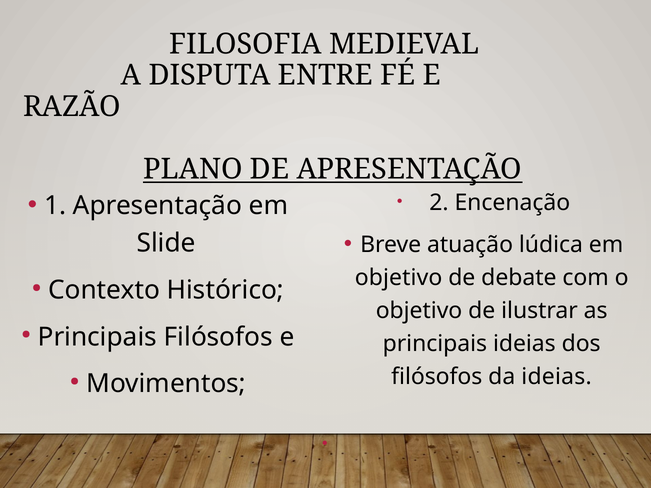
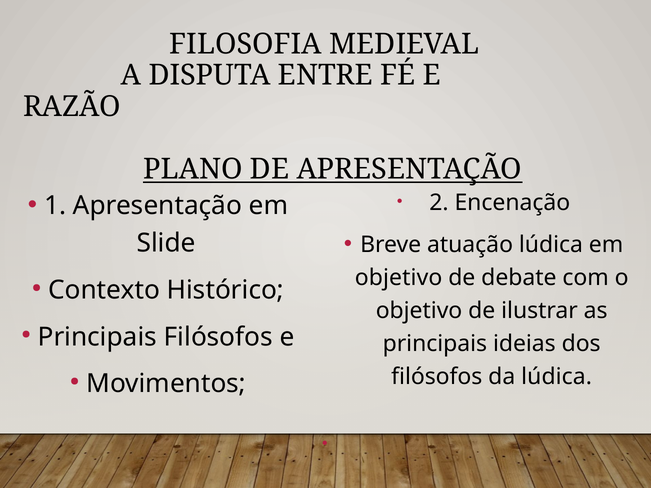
da ideias: ideias -> lúdica
